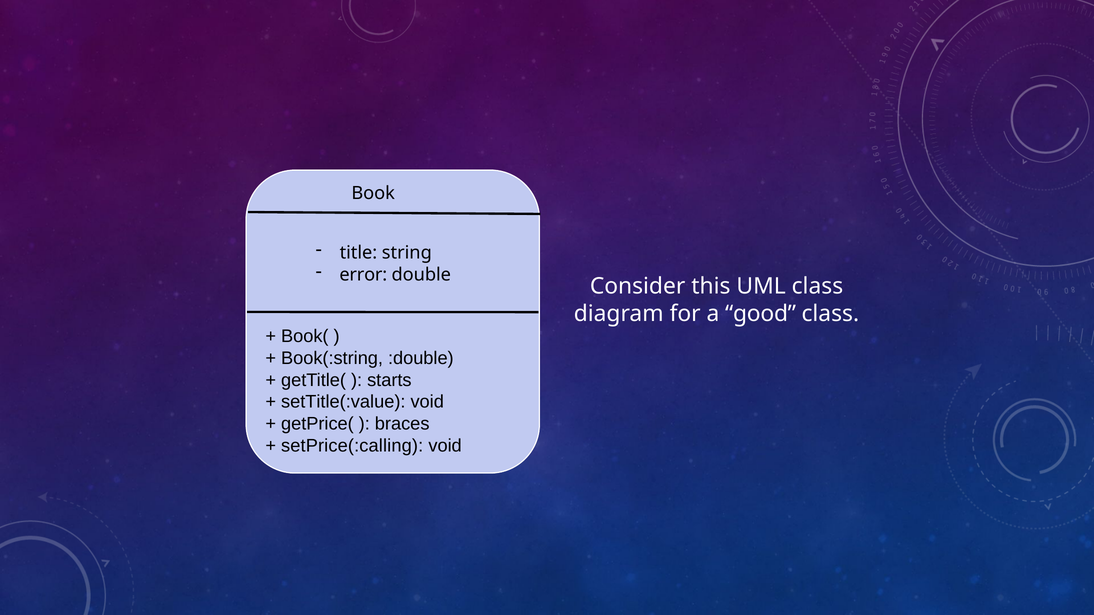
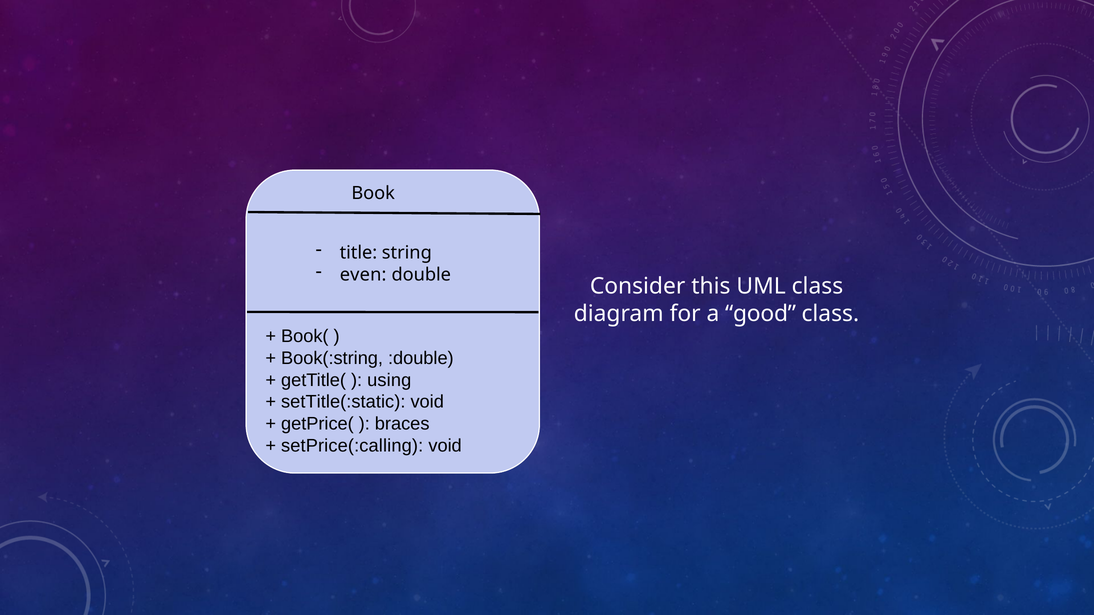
error: error -> even
starts: starts -> using
setTitle(:value: setTitle(:value -> setTitle(:static
